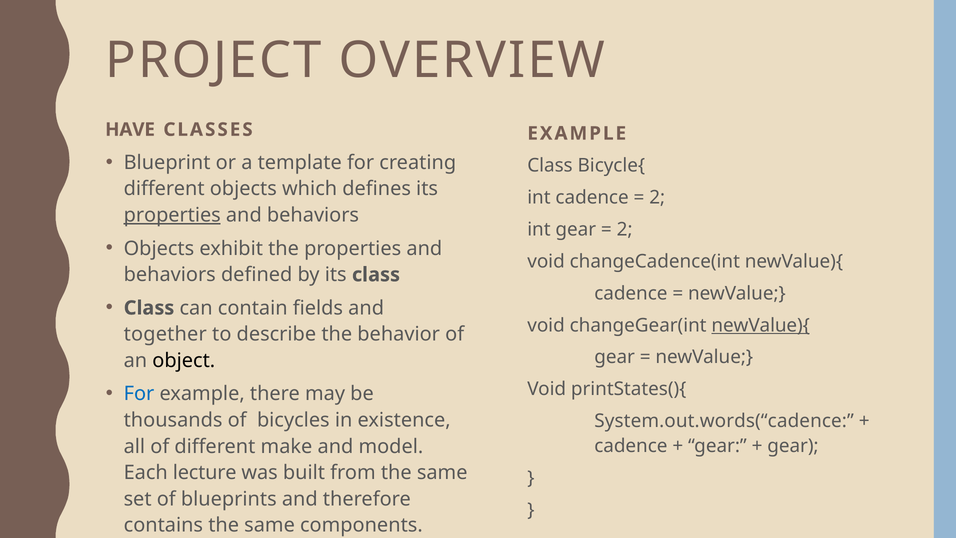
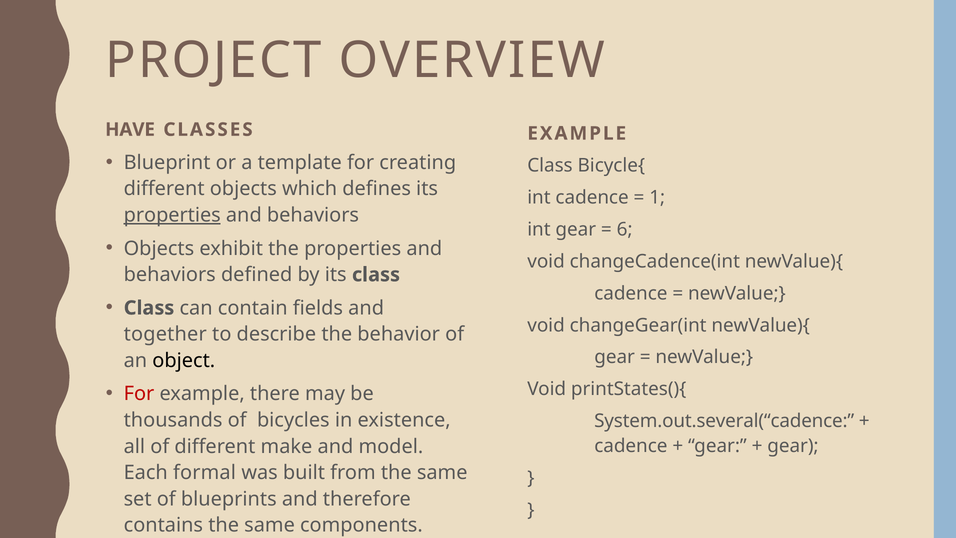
2 at (657, 197): 2 -> 1
2 at (625, 229): 2 -> 6
newValue){ at (761, 325) underline: present -> none
For at (139, 394) colour: blue -> red
System.out.words(“cadence: System.out.words(“cadence -> System.out.several(“cadence
lecture: lecture -> formal
